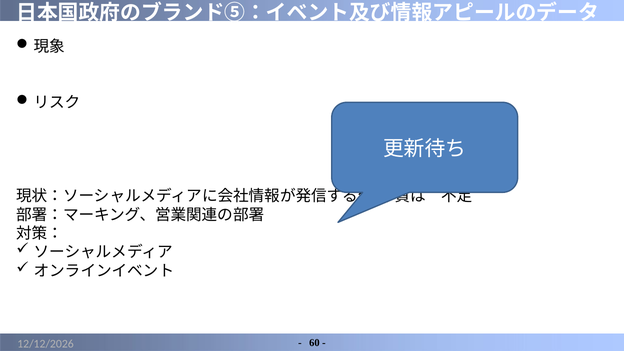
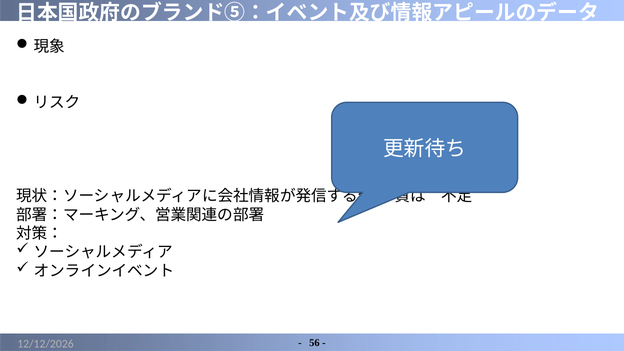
60: 60 -> 56
